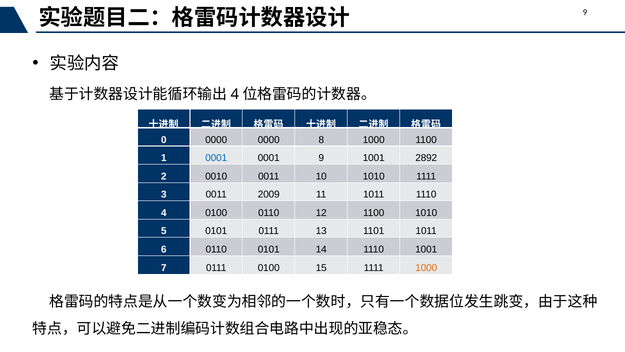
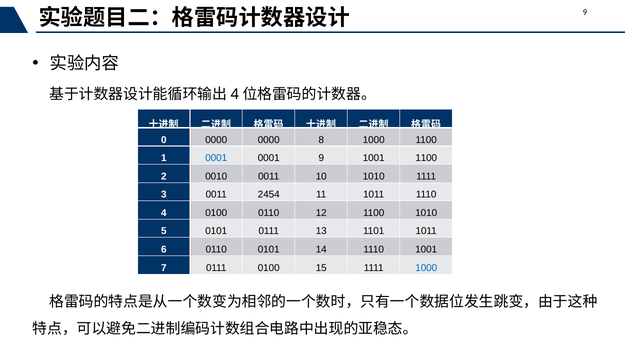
1001 2892: 2892 -> 1100
2009: 2009 -> 2454
1000 at (426, 267) colour: orange -> blue
